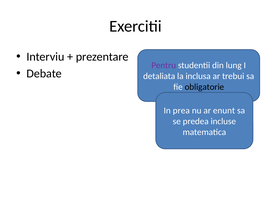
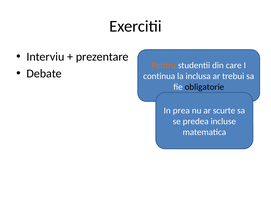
Pentru colour: purple -> orange
lung: lung -> care
detaliata: detaliata -> continua
enunt: enunt -> scurte
